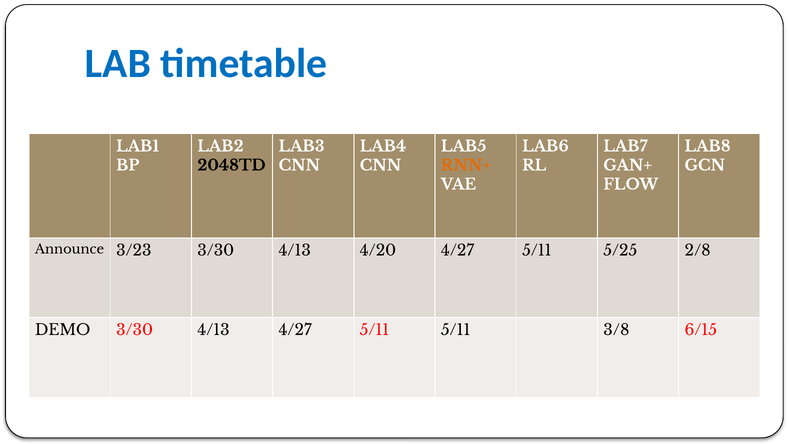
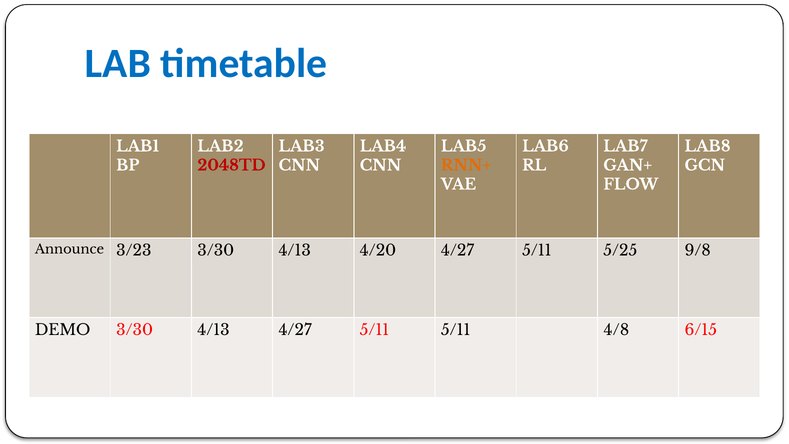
2048TD colour: black -> red
2/8: 2/8 -> 9/8
3/8: 3/8 -> 4/8
